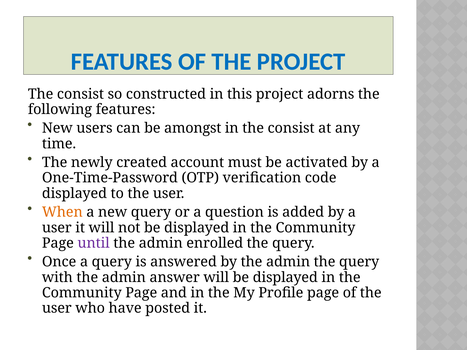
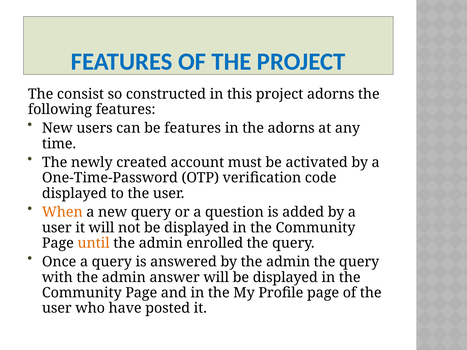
be amongst: amongst -> features
in the consist: consist -> adorns
until colour: purple -> orange
